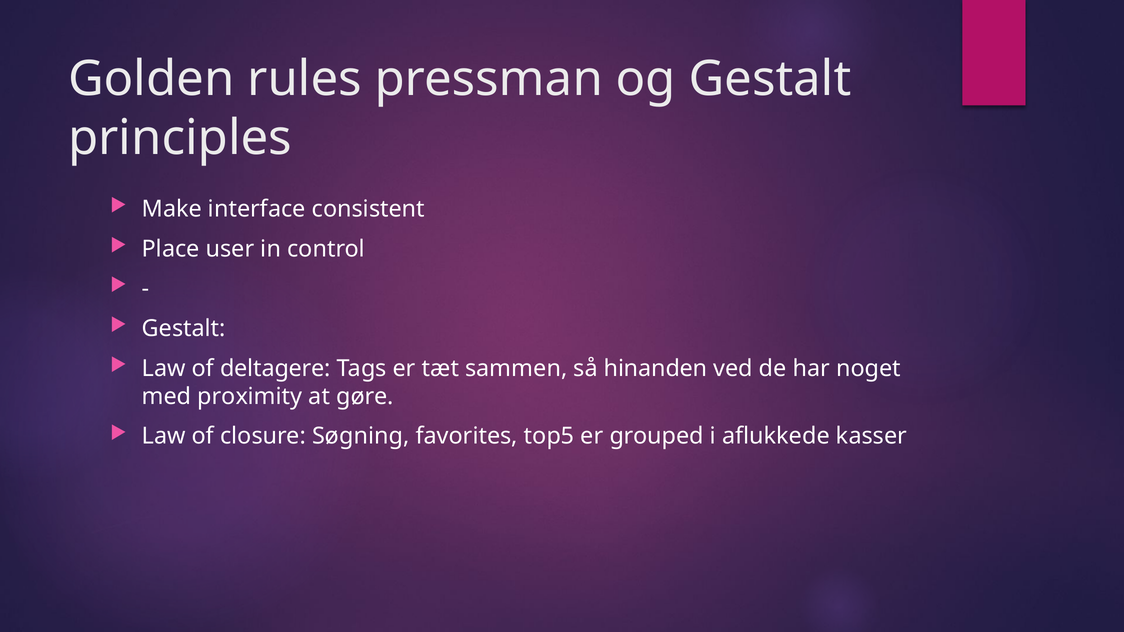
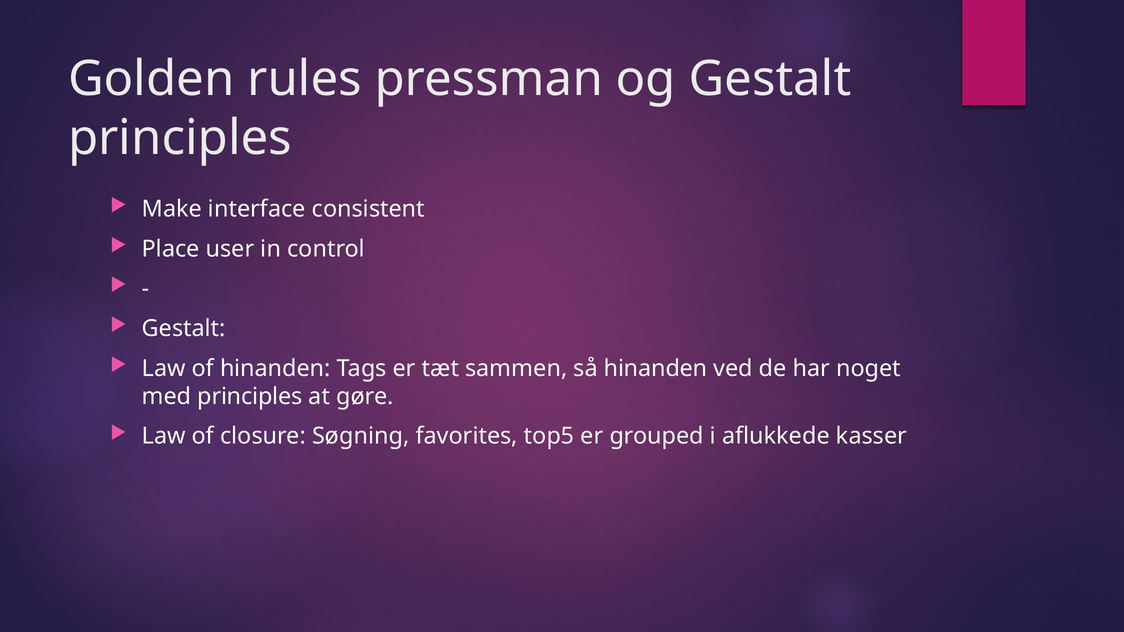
of deltagere: deltagere -> hinanden
med proximity: proximity -> principles
